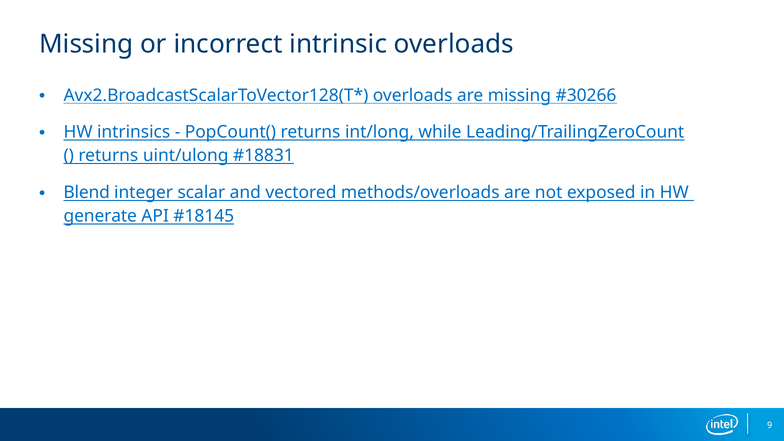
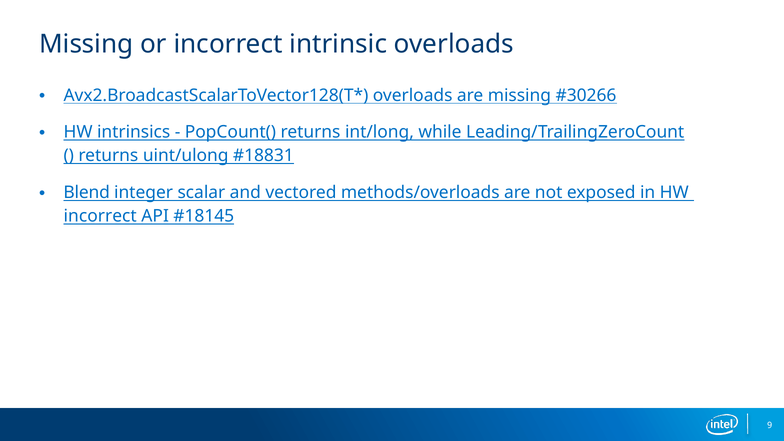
generate at (100, 216): generate -> incorrect
